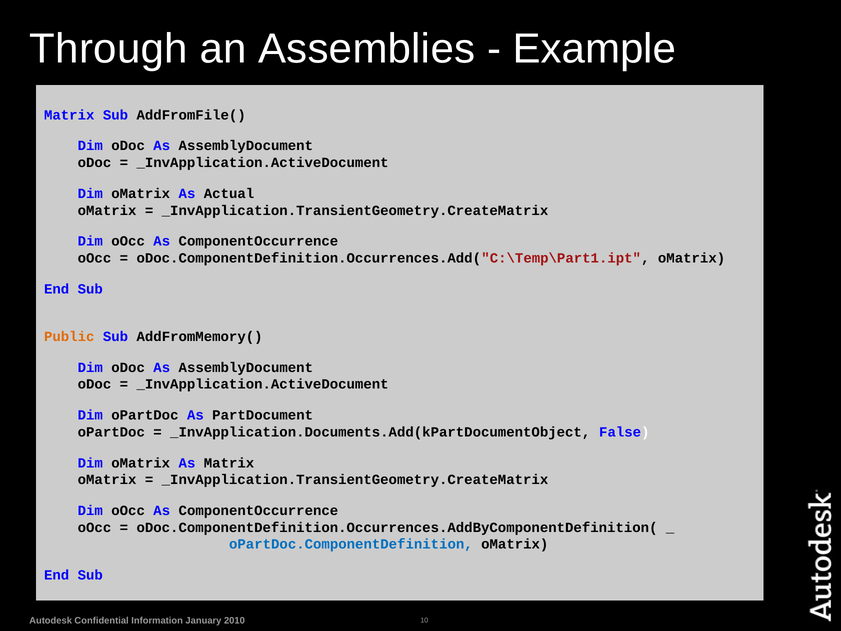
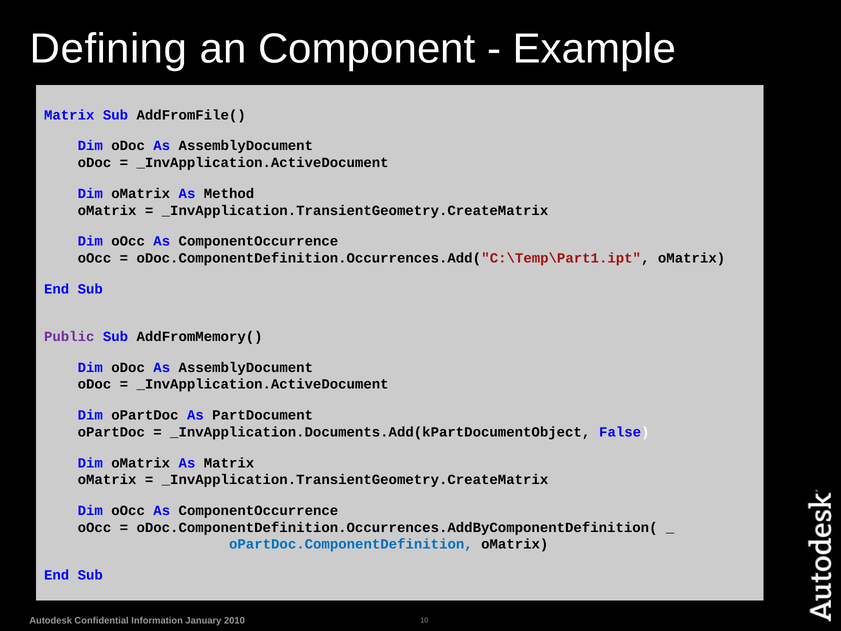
Through: Through -> Defining
Assemblies: Assemblies -> Component
Actual: Actual -> Method
Public colour: orange -> purple
